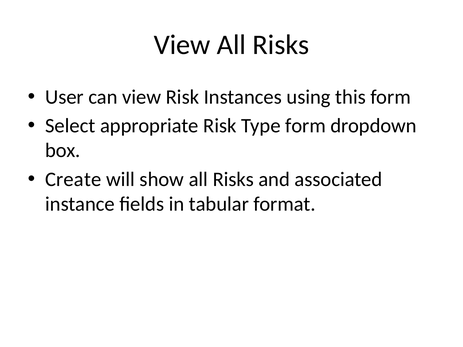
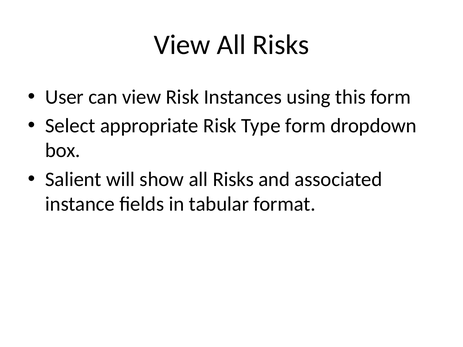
Create: Create -> Salient
